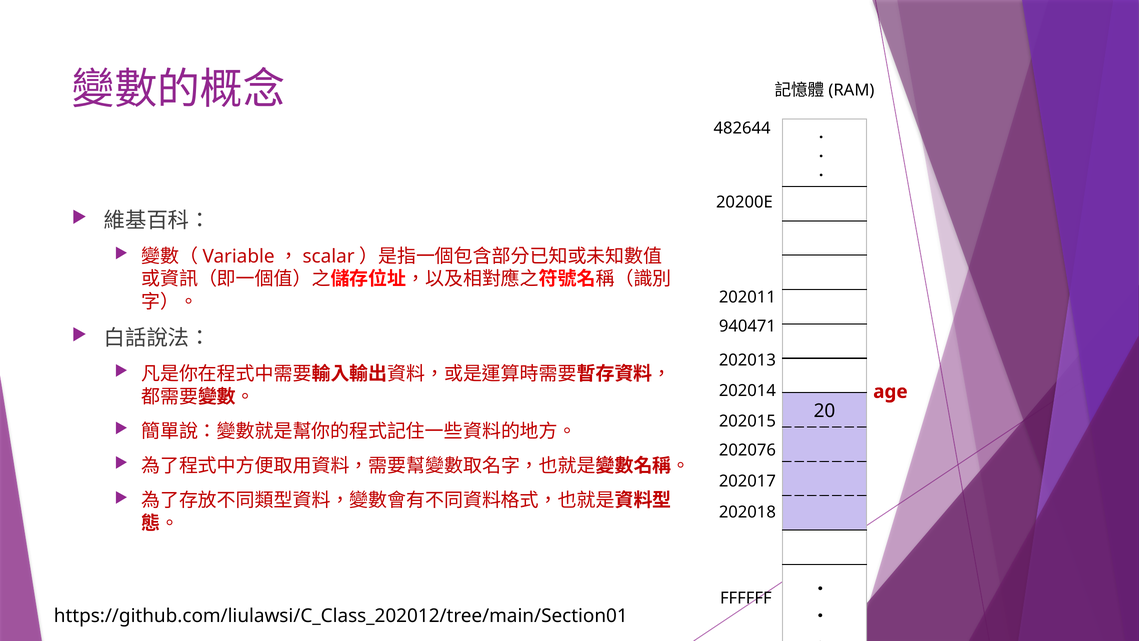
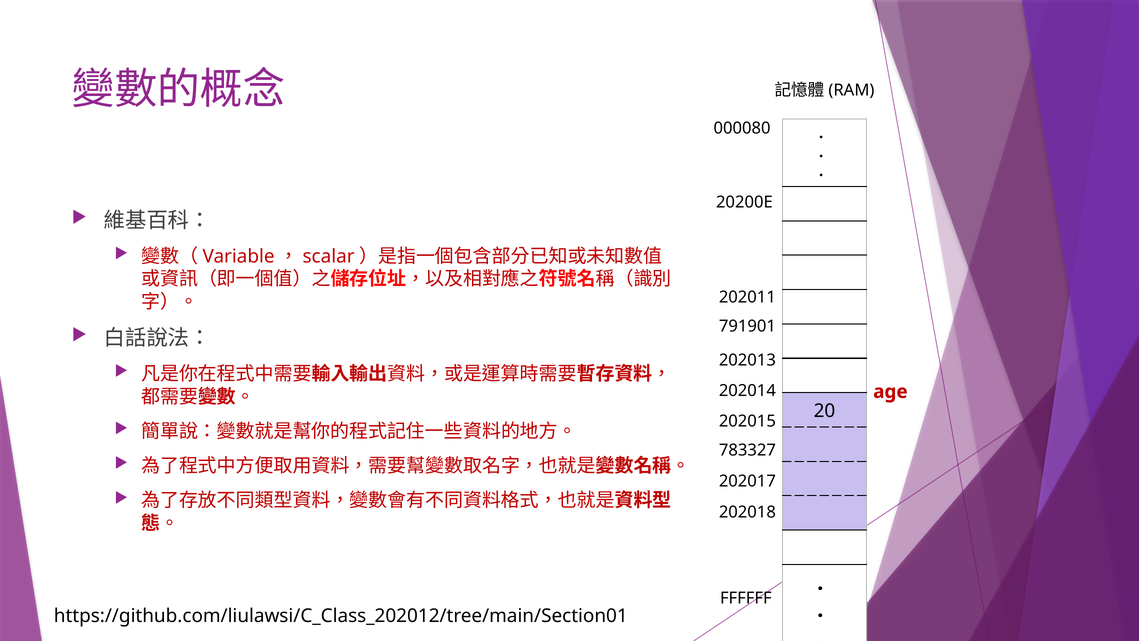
482644: 482644 -> 000080
940471: 940471 -> 791901
202076: 202076 -> 783327
